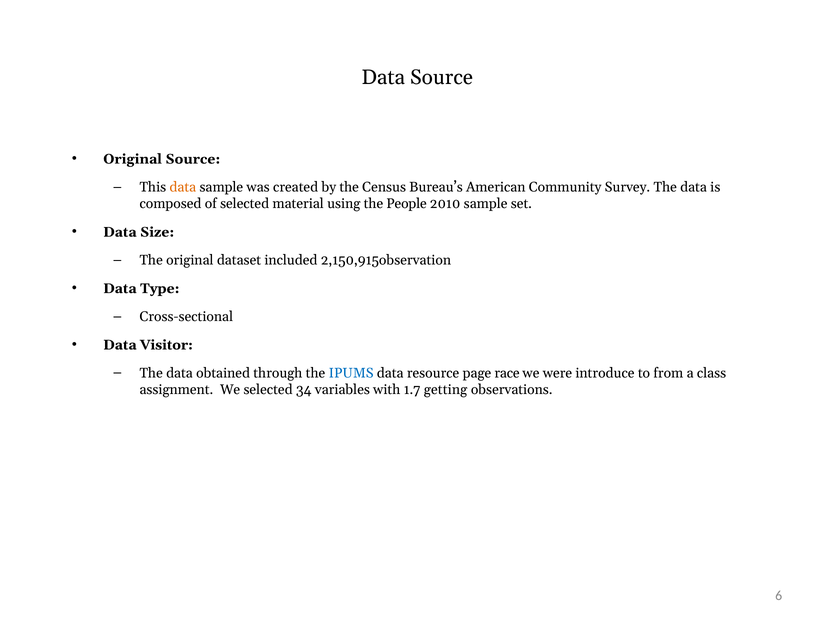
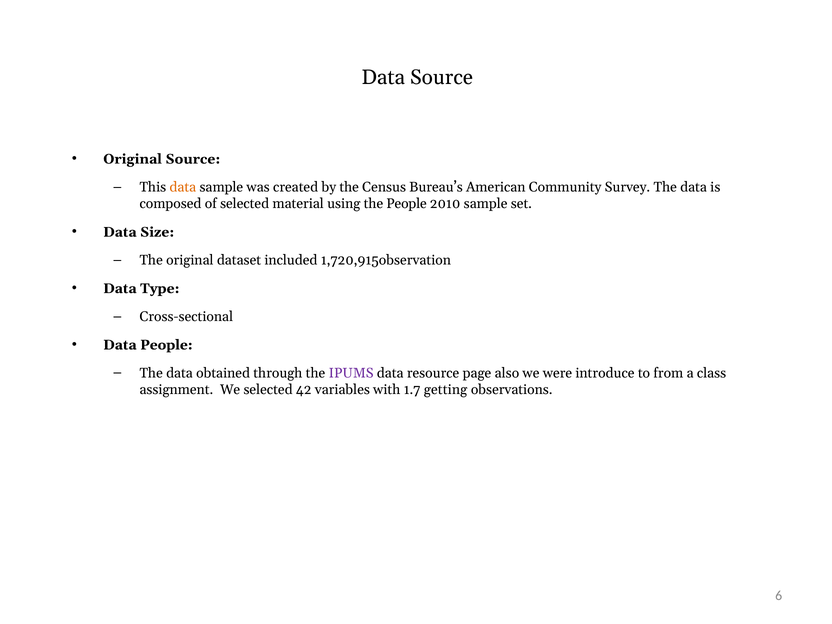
2,150,915observation: 2,150,915observation -> 1,720,915observation
Data Visitor: Visitor -> People
IPUMS colour: blue -> purple
race: race -> also
34: 34 -> 42
